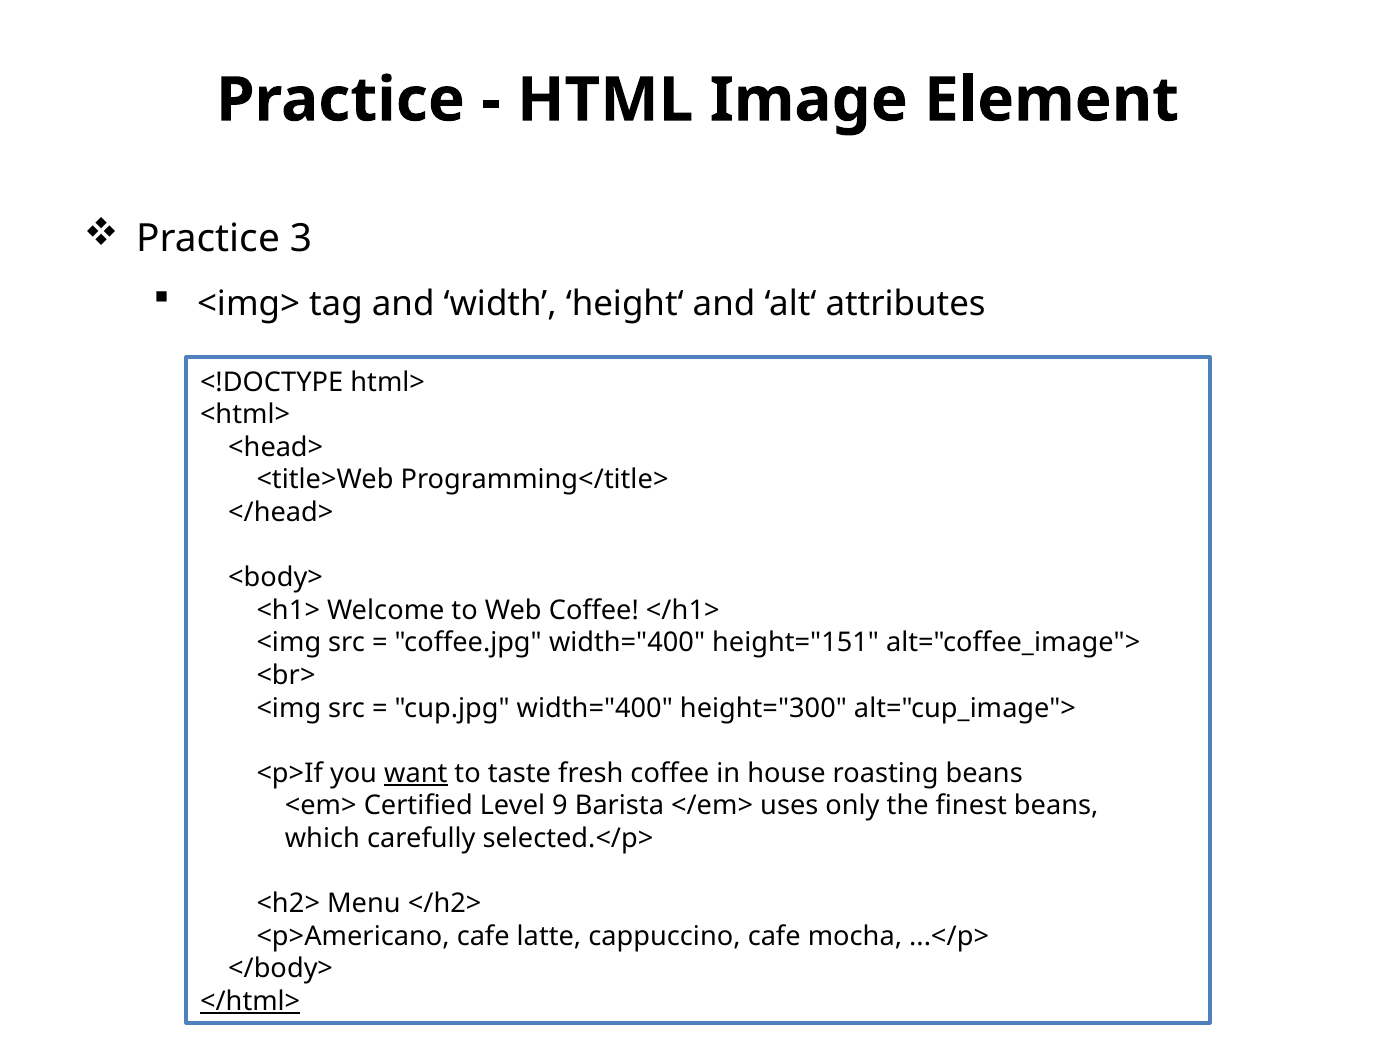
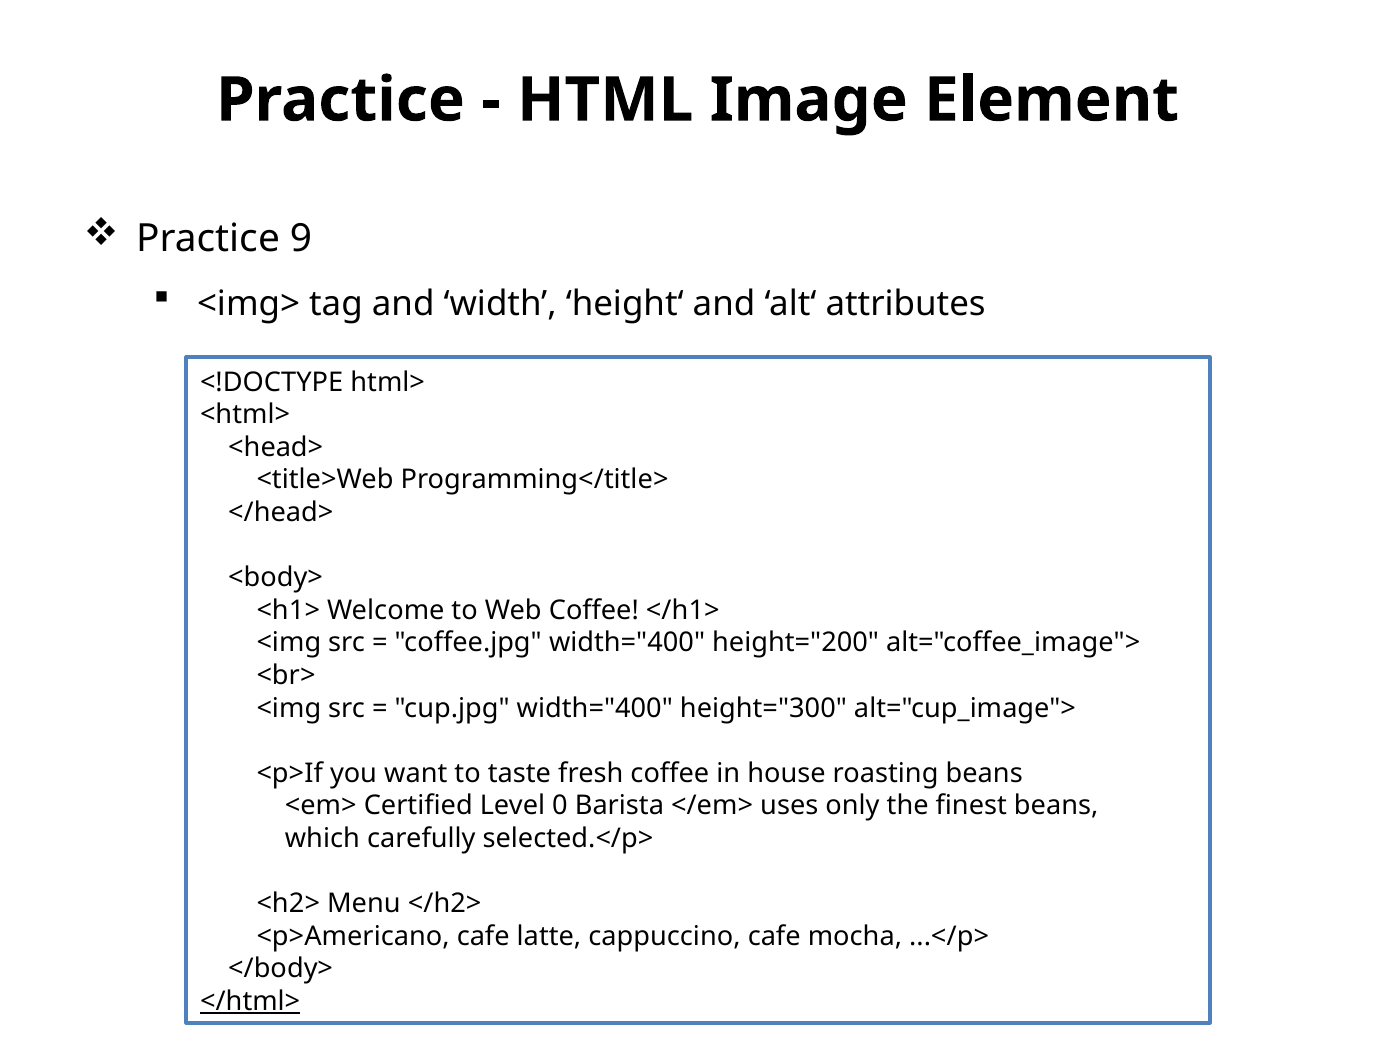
3: 3 -> 9
height="151: height="151 -> height="200
want underline: present -> none
9: 9 -> 0
